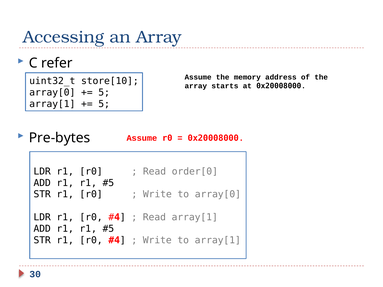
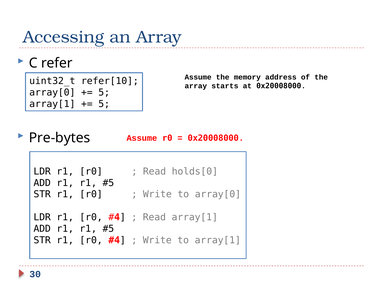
store[10: store[10 -> refer[10
order[0: order[0 -> holds[0
